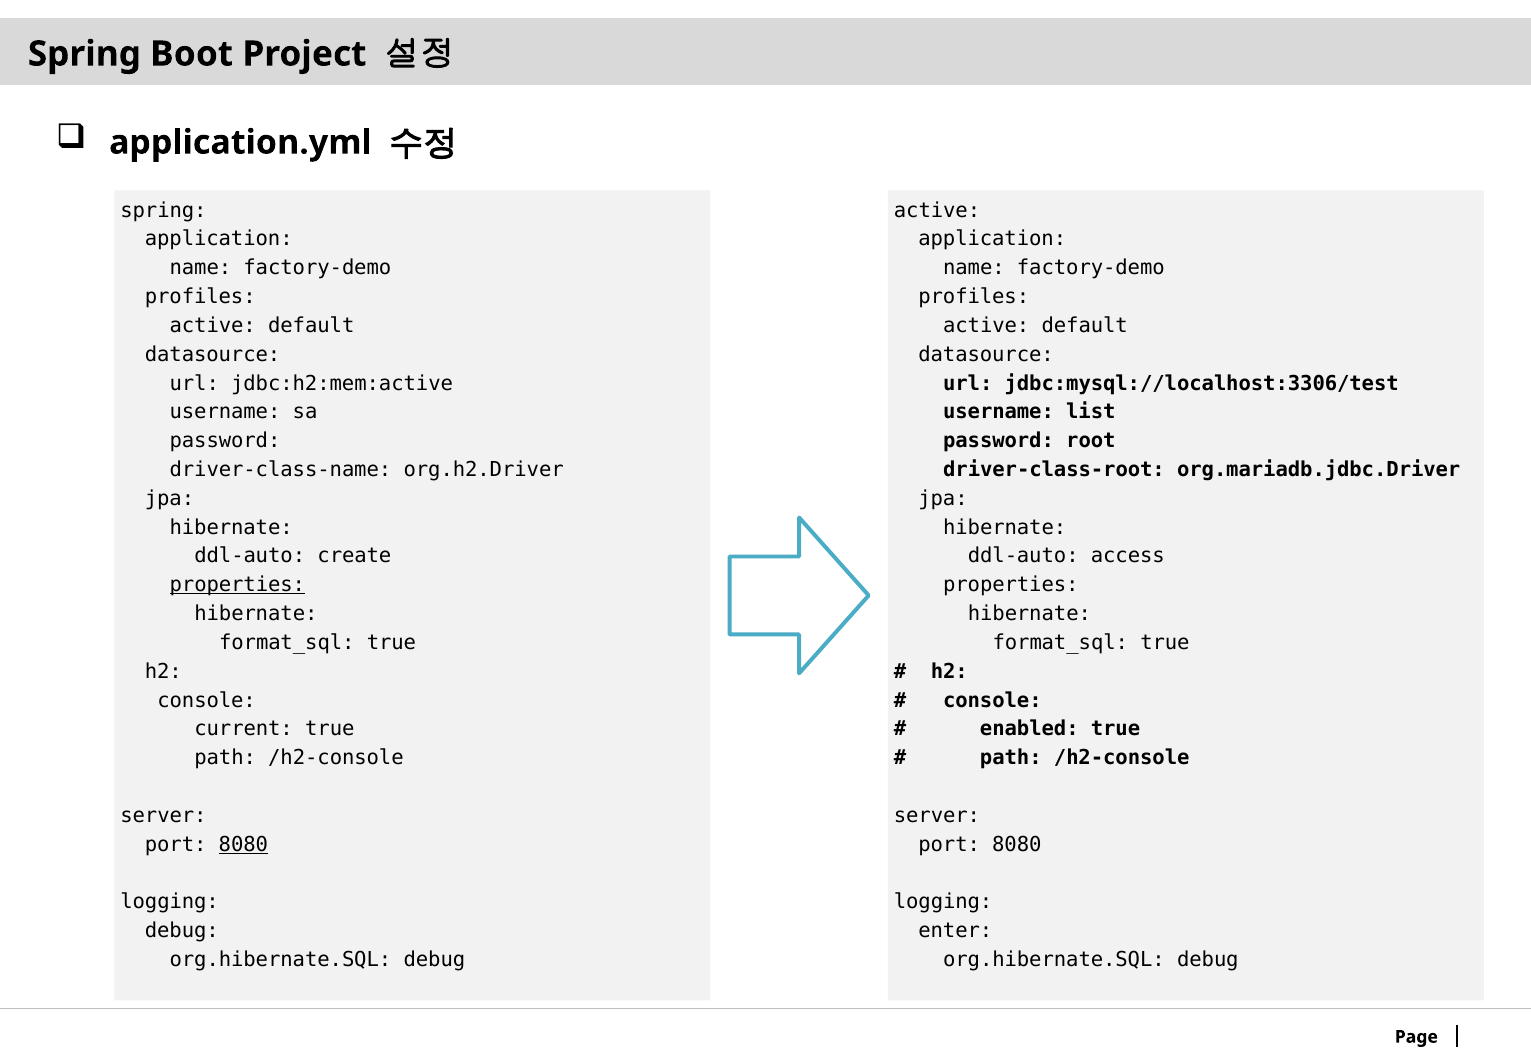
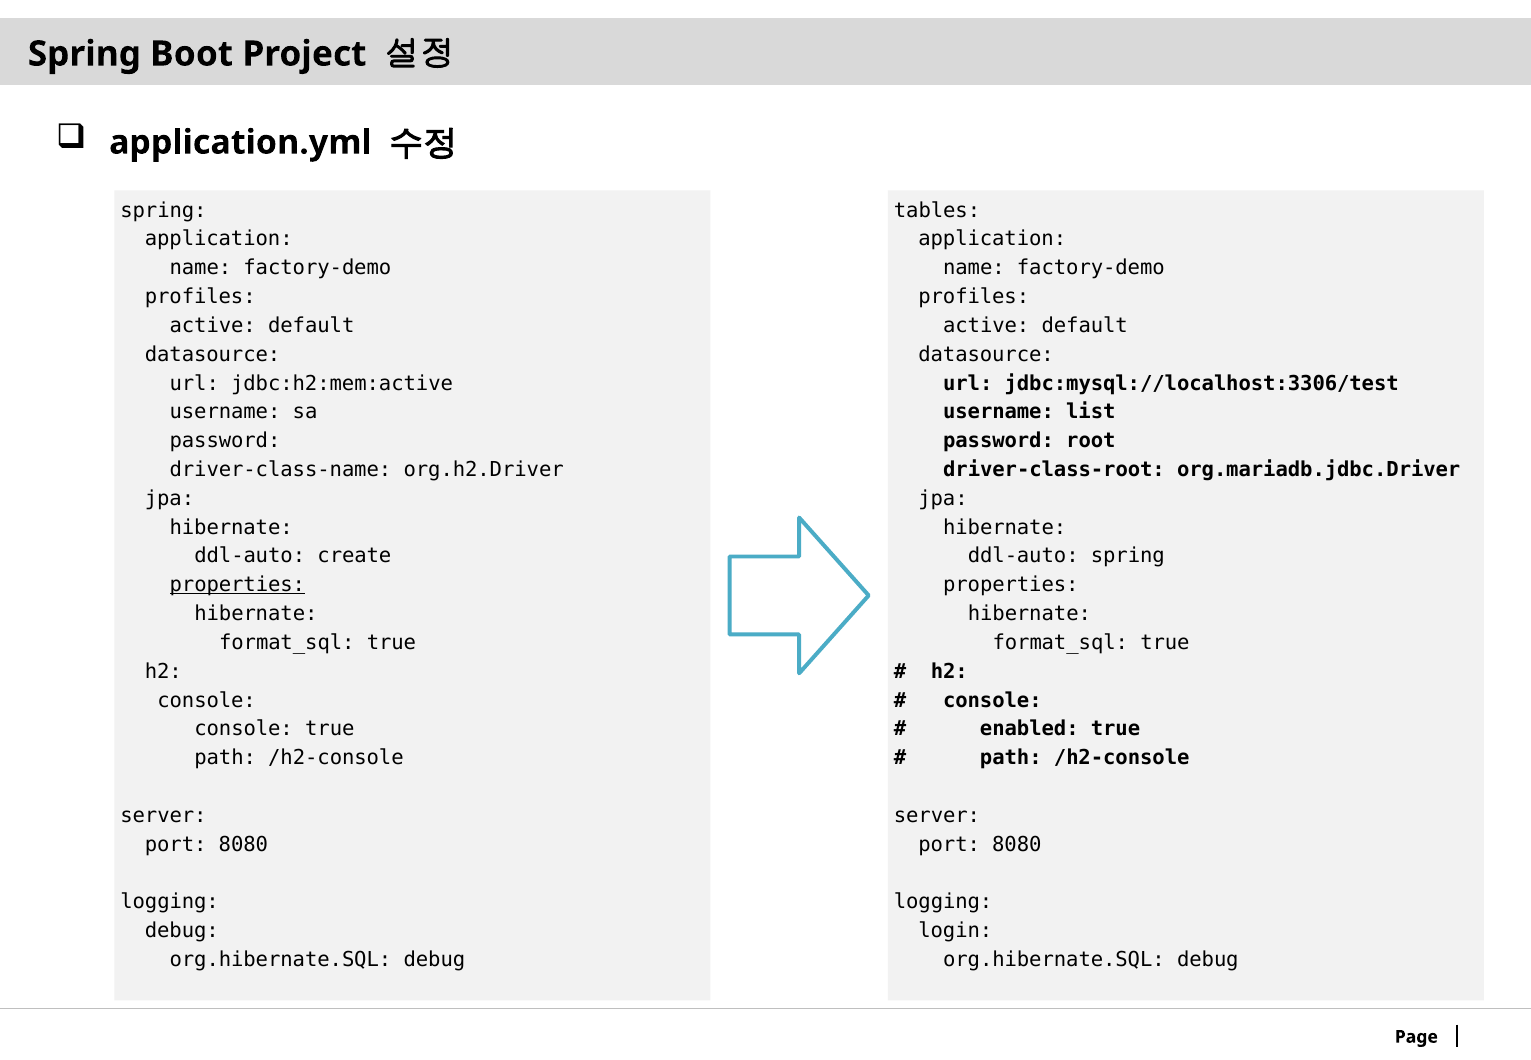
active at (937, 210): active -> tables
ddl-auto access: access -> spring
current at (244, 729): current -> console
8080 at (243, 844) underline: present -> none
enter: enter -> login
